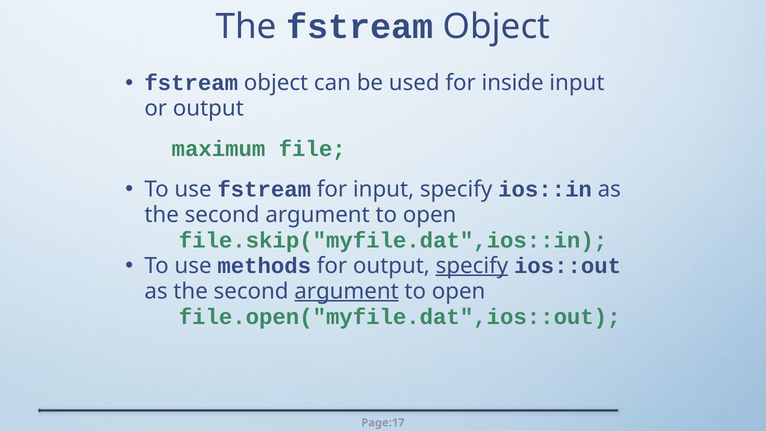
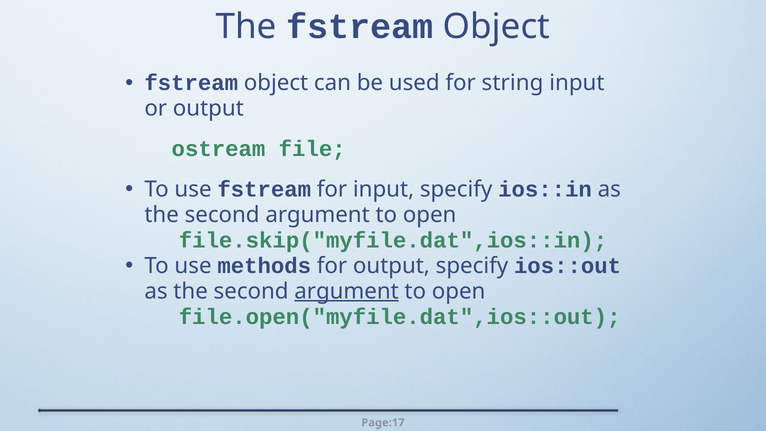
inside: inside -> string
maximum: maximum -> ostream
specify at (472, 266) underline: present -> none
